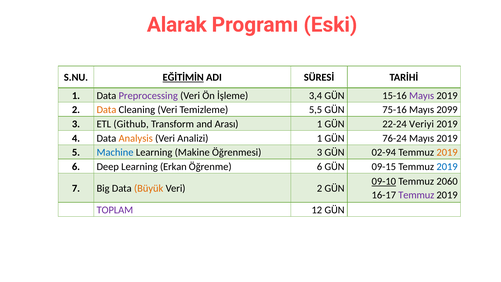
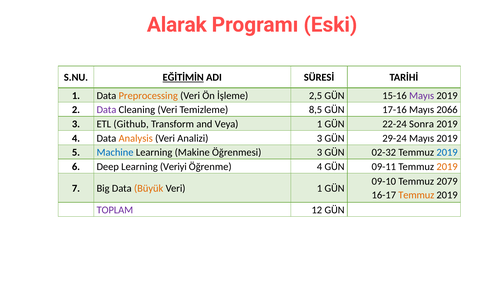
Preprocessing colour: purple -> orange
3,4: 3,4 -> 2,5
Data at (106, 110) colour: orange -> purple
5,5: 5,5 -> 8,5
75-16: 75-16 -> 17-16
2099: 2099 -> 2066
Arası: Arası -> Veya
Veriyi: Veriyi -> Sonra
Analizi 1: 1 -> 3
76-24: 76-24 -> 29-24
02-94: 02-94 -> 02-32
2019 at (447, 152) colour: orange -> blue
Erkan: Erkan -> Veriyi
Öğrenme 6: 6 -> 4
09-15: 09-15 -> 09-11
2019 at (447, 167) colour: blue -> orange
09-10 underline: present -> none
2060: 2060 -> 2079
Veri 2: 2 -> 1
Temmuz at (416, 195) colour: purple -> orange
